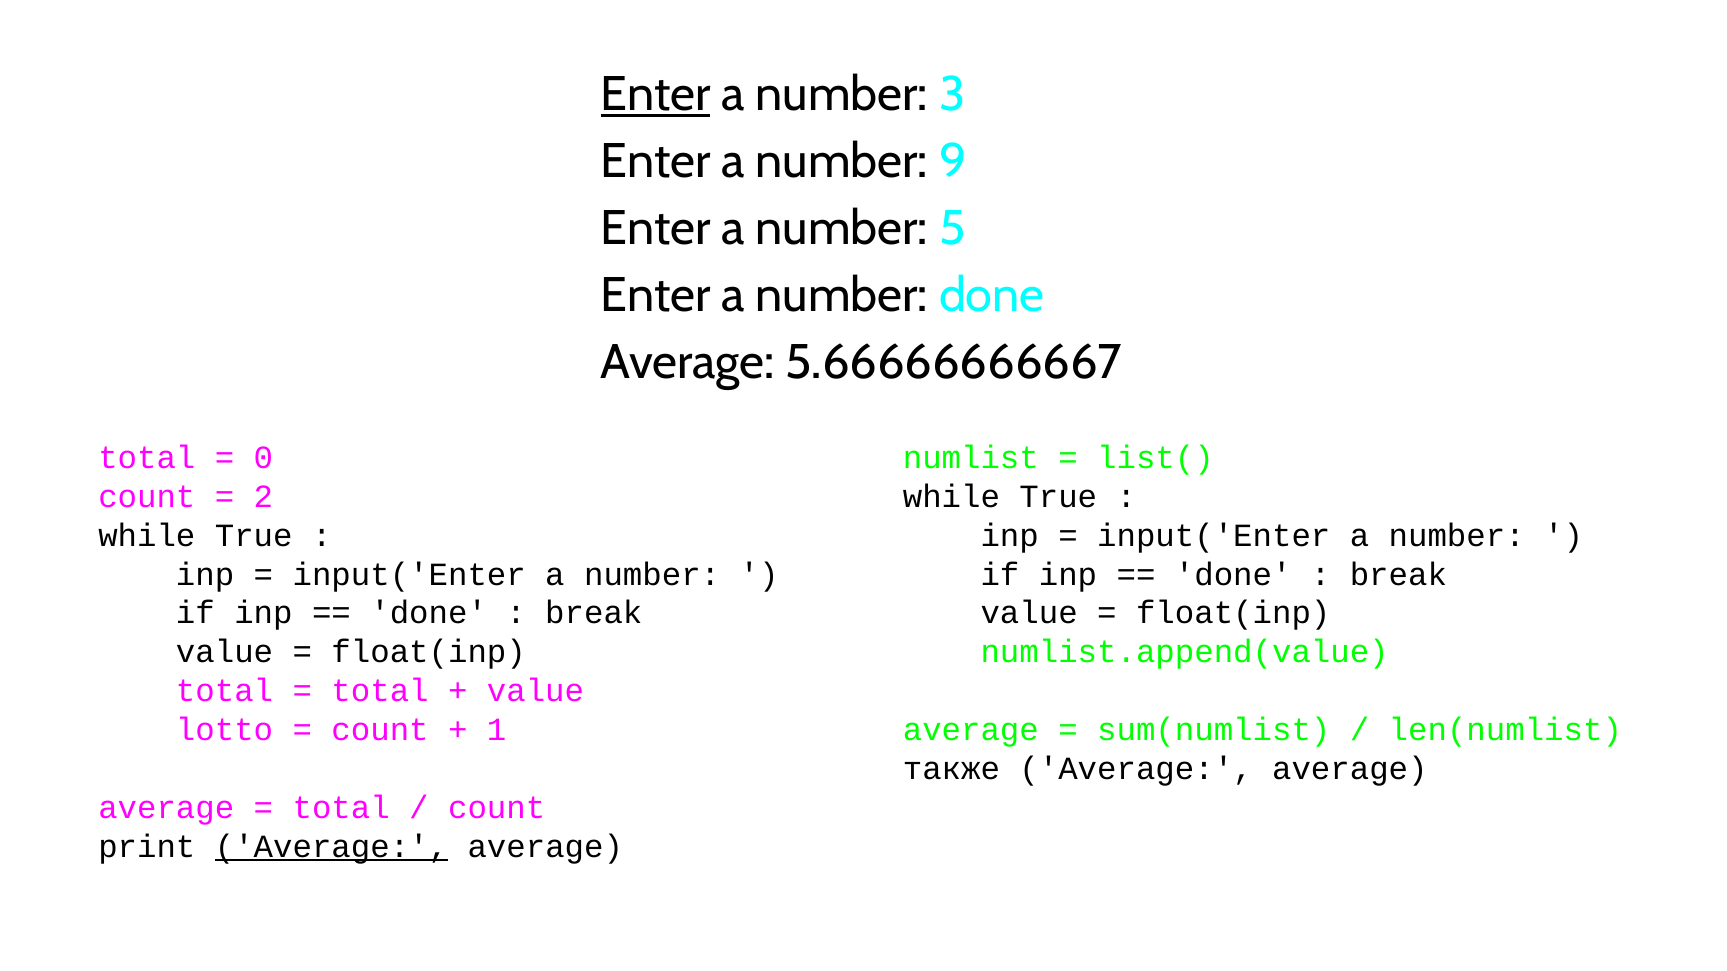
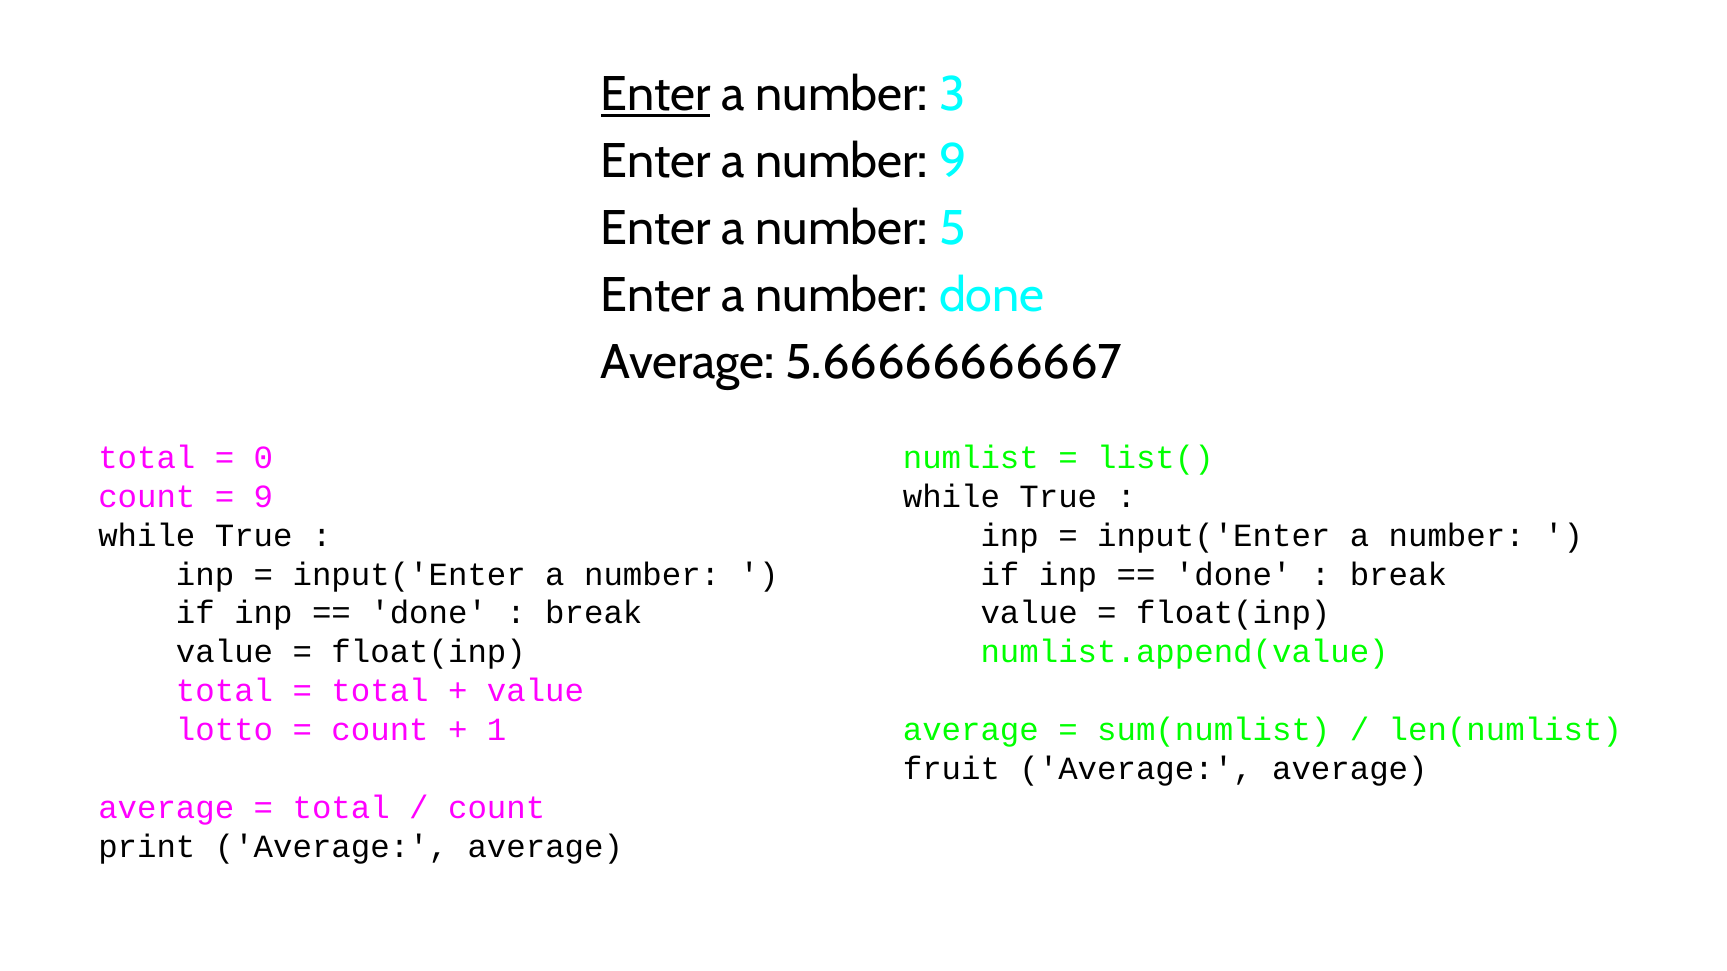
2 at (263, 497): 2 -> 9
также: также -> fruit
Average at (331, 847) underline: present -> none
